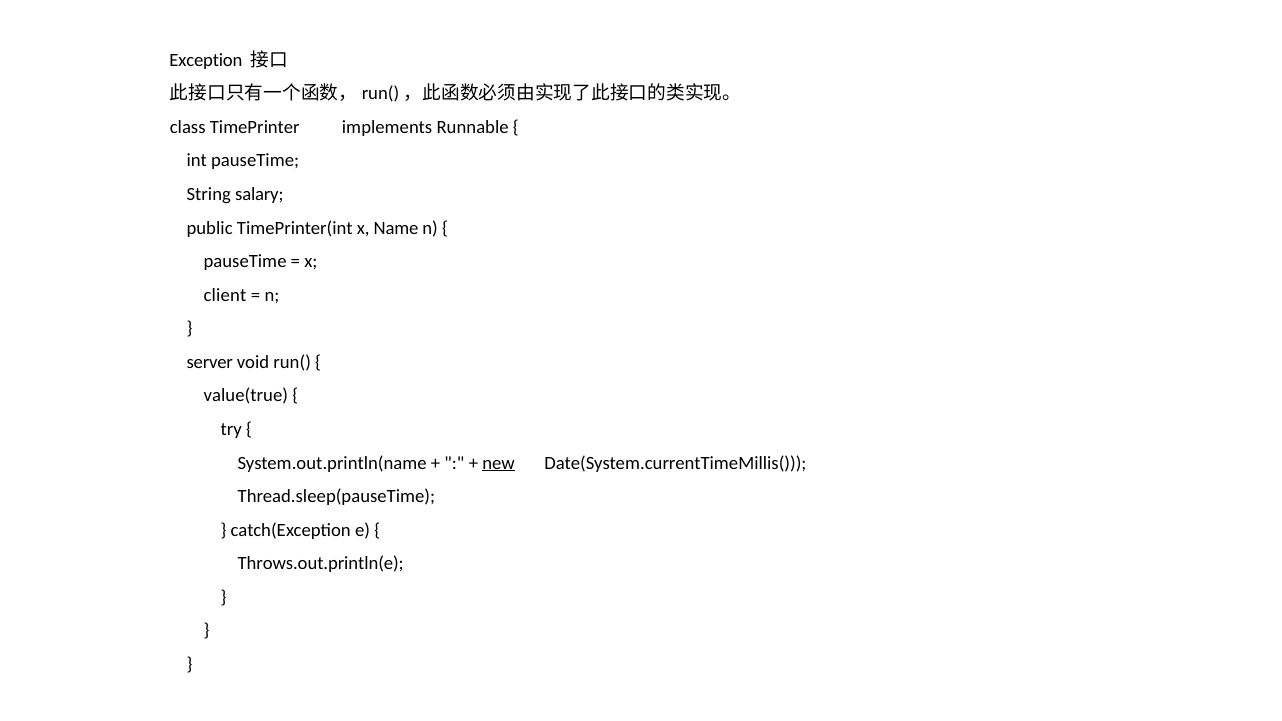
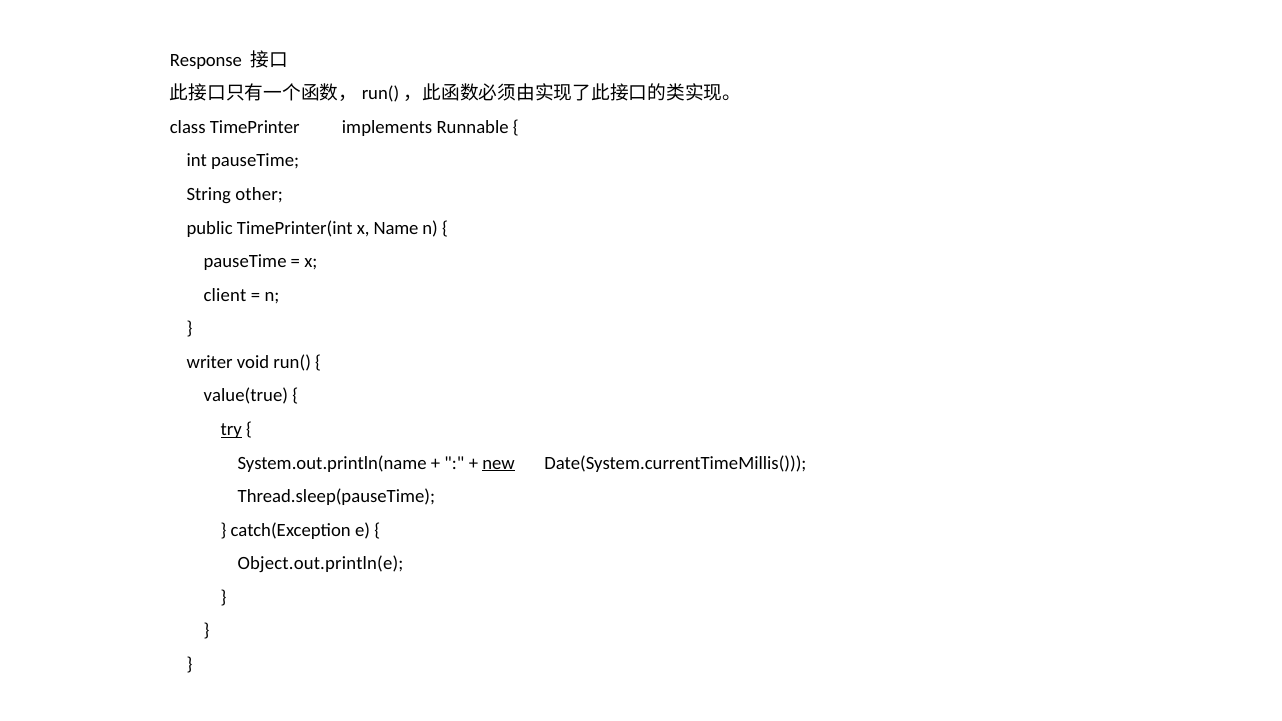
Exception: Exception -> Response
salary: salary -> other
server: server -> writer
try underline: none -> present
Throws.out.println(e: Throws.out.println(e -> Object.out.println(e
